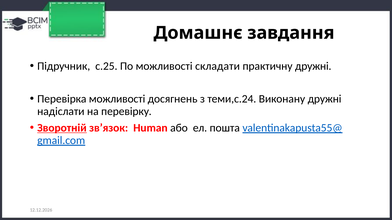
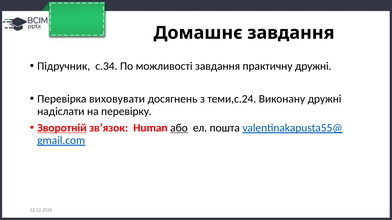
с.25: с.25 -> с.34
можливості складати: складати -> завдання
Перевірка можливості: можливості -> виховувати
або underline: none -> present
